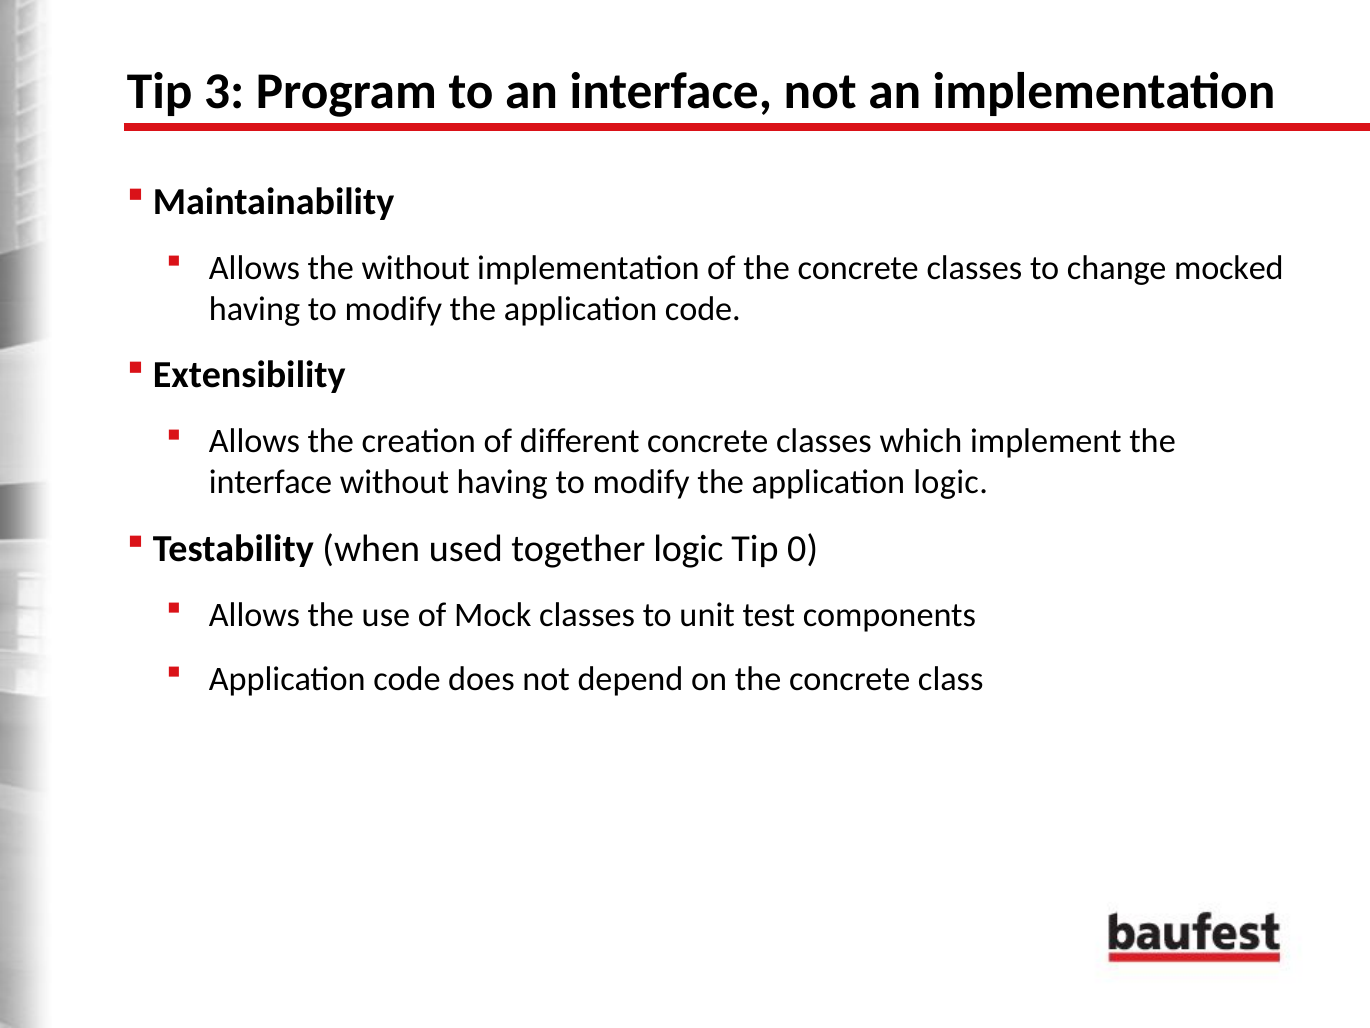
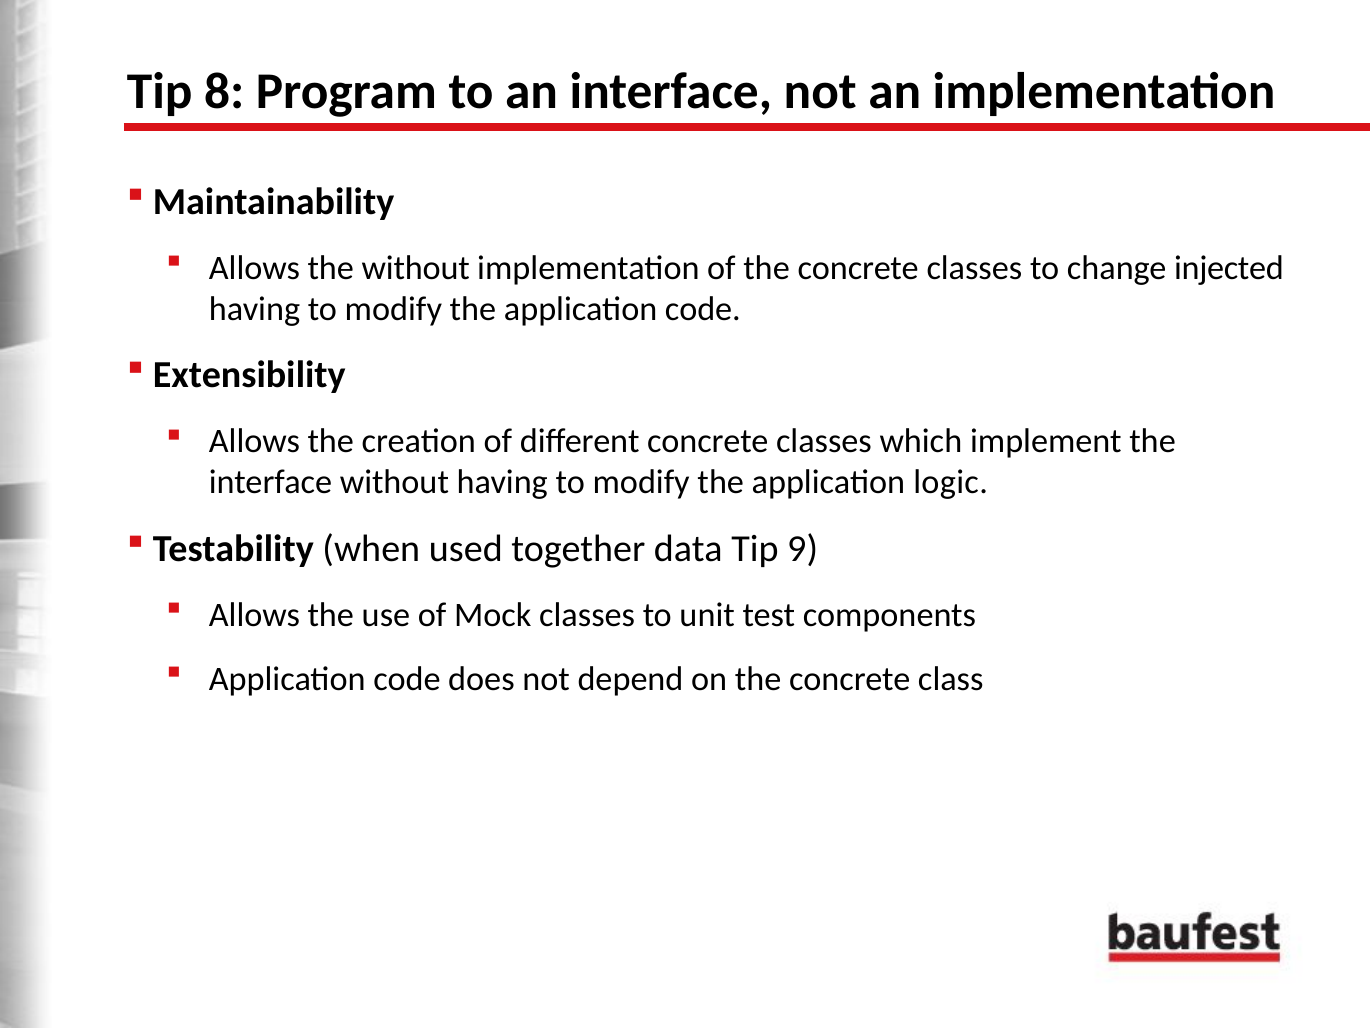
3: 3 -> 8
mocked: mocked -> injected
together logic: logic -> data
0: 0 -> 9
